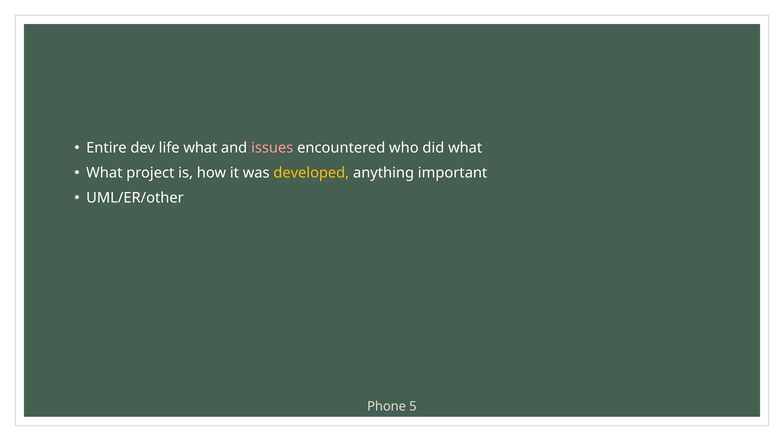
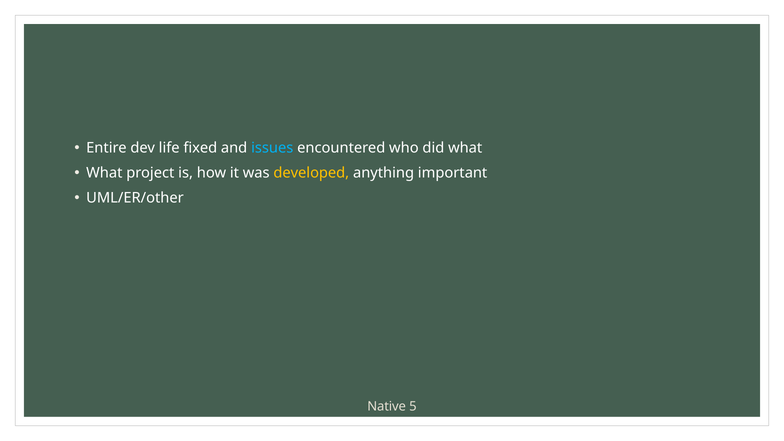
life what: what -> fixed
issues colour: pink -> light blue
Phone: Phone -> Native
